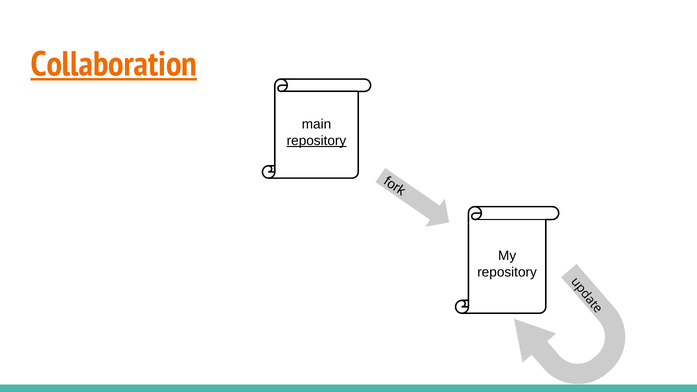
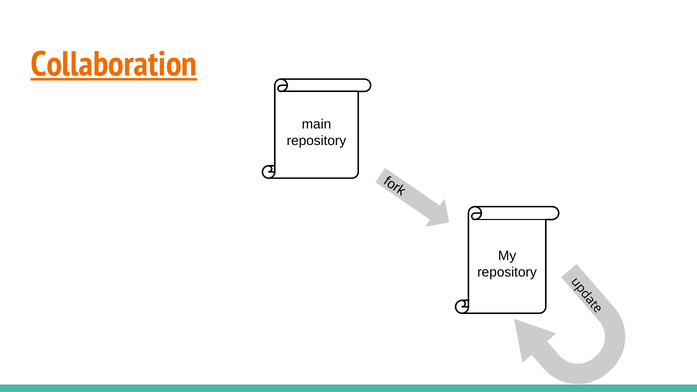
repository at (316, 141) underline: present -> none
